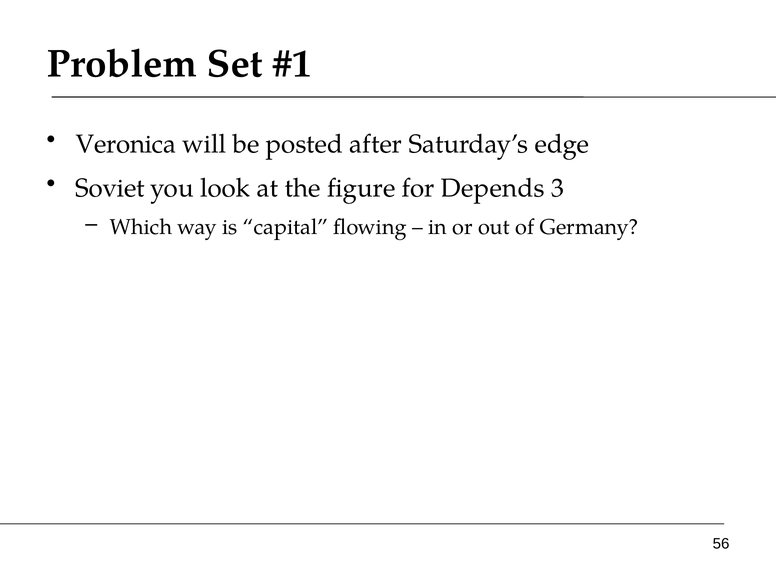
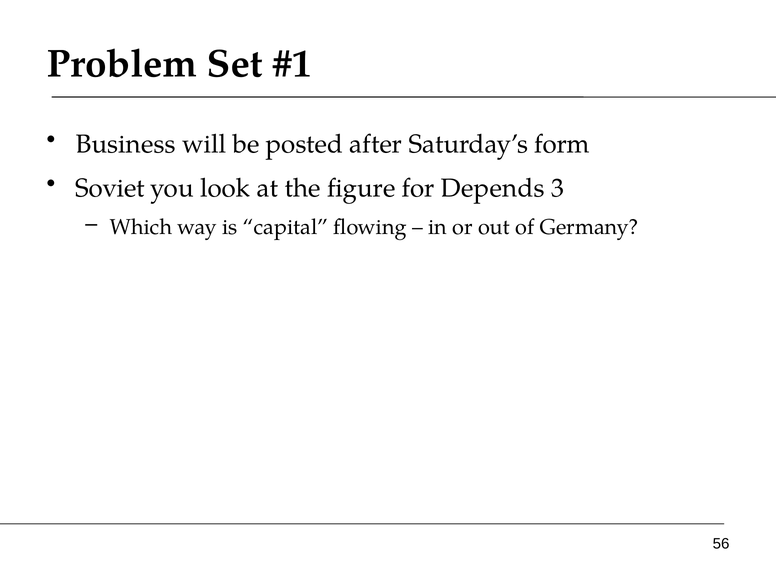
Veronica: Veronica -> Business
edge: edge -> form
